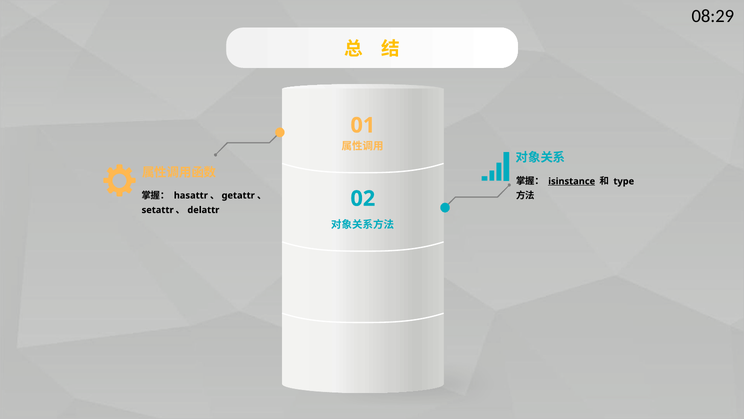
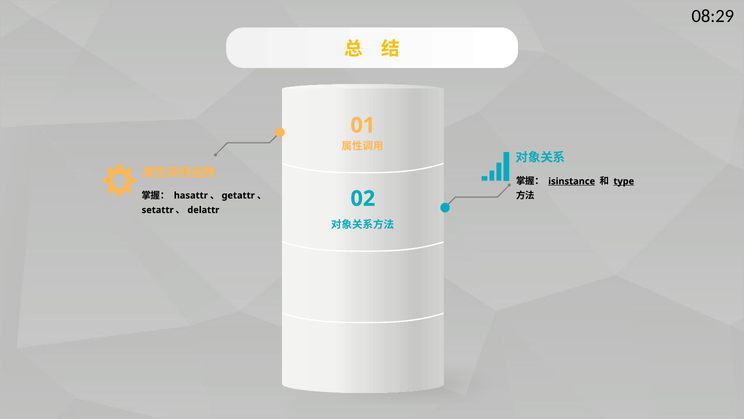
type underline: none -> present
